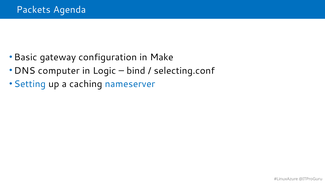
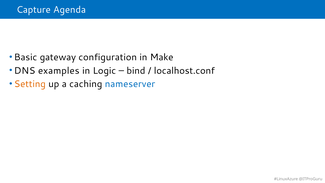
Packets: Packets -> Capture
computer: computer -> examples
selecting.conf: selecting.conf -> localhost.conf
Setting colour: blue -> orange
